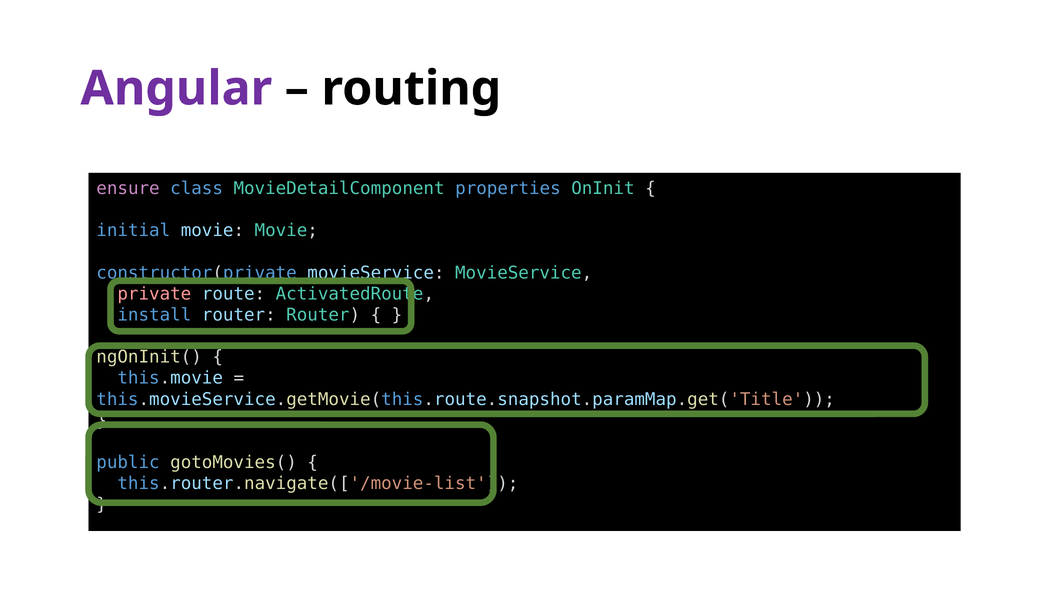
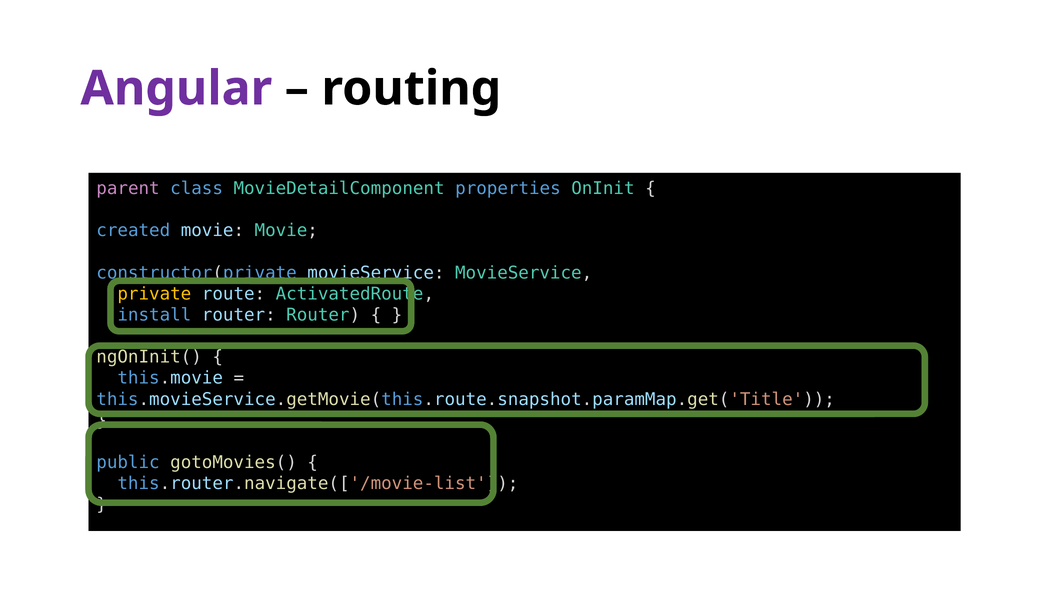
ensure: ensure -> parent
initial: initial -> created
private colour: pink -> yellow
